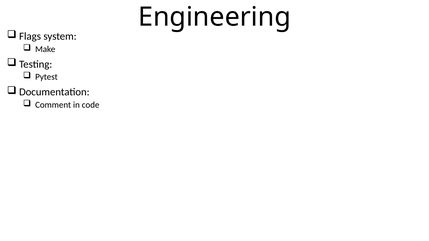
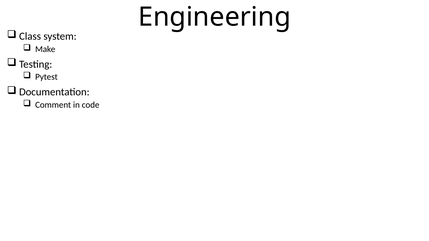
Flags: Flags -> Class
